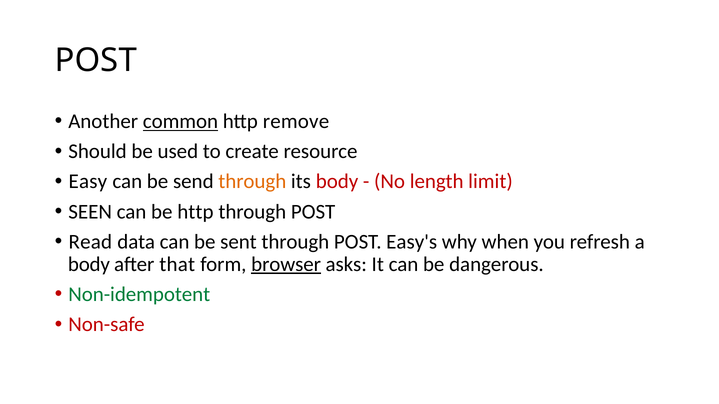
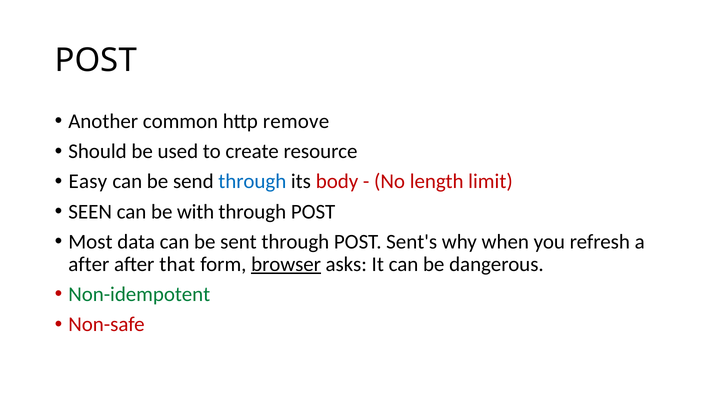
common underline: present -> none
through at (252, 182) colour: orange -> blue
be http: http -> with
Read: Read -> Most
Easy's: Easy's -> Sent's
body at (89, 265): body -> after
